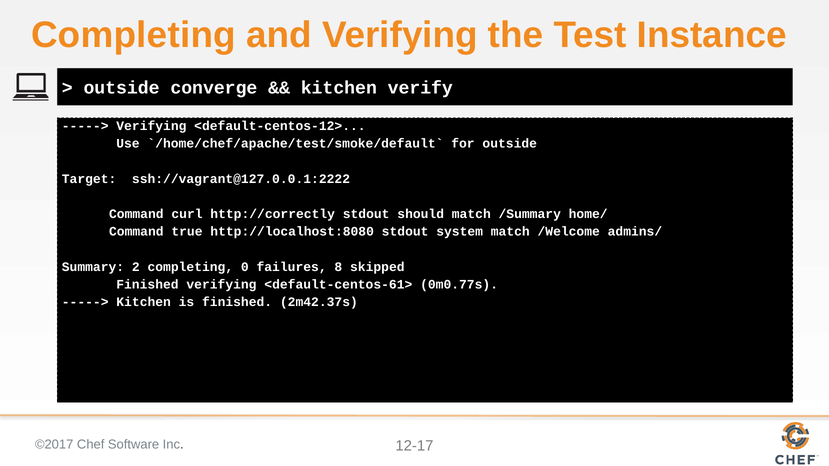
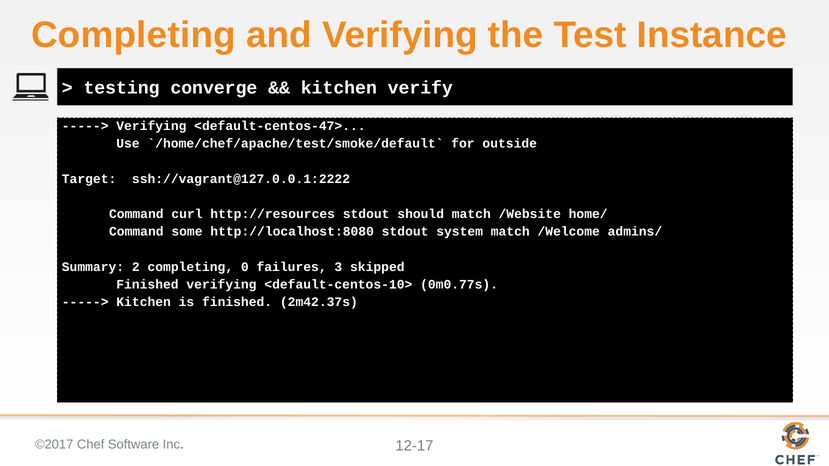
outside at (122, 88): outside -> testing
<default-centos-12>: <default-centos-12> -> <default-centos-47>
http://correctly: http://correctly -> http://resources
/Summary: /Summary -> /Website
true: true -> some
8: 8 -> 3
<default-centos-61>: <default-centos-61> -> <default-centos-10>
